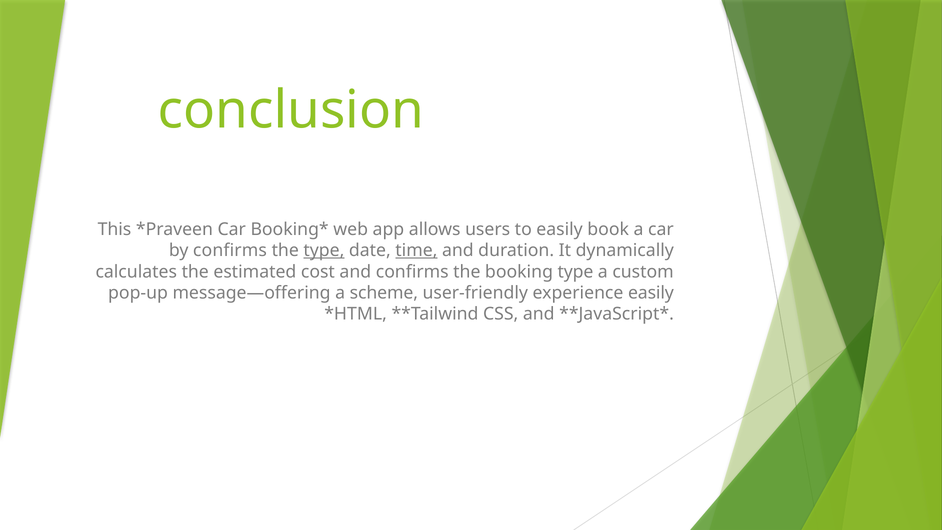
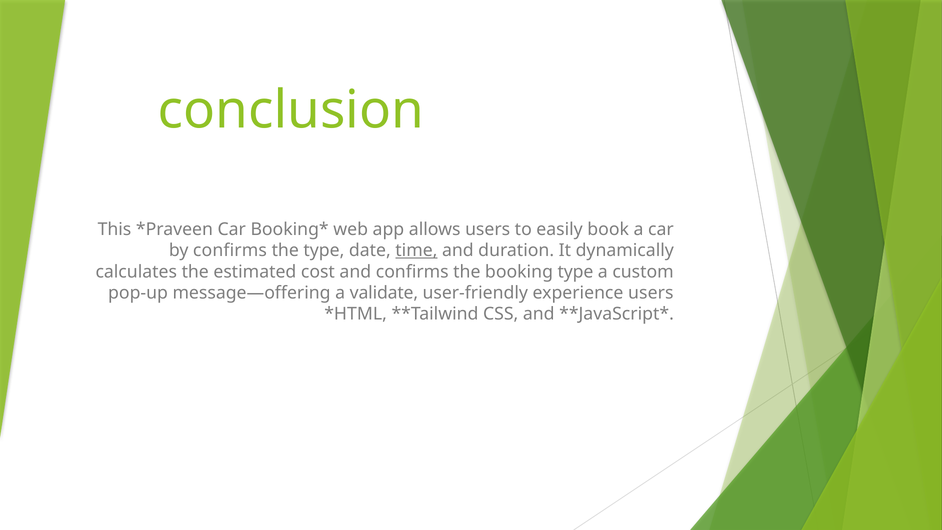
type at (324, 250) underline: present -> none
scheme: scheme -> validate
experience easily: easily -> users
